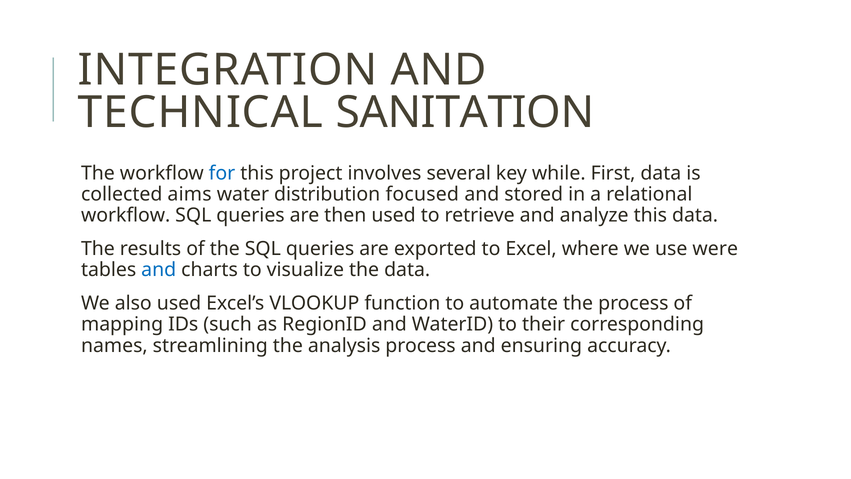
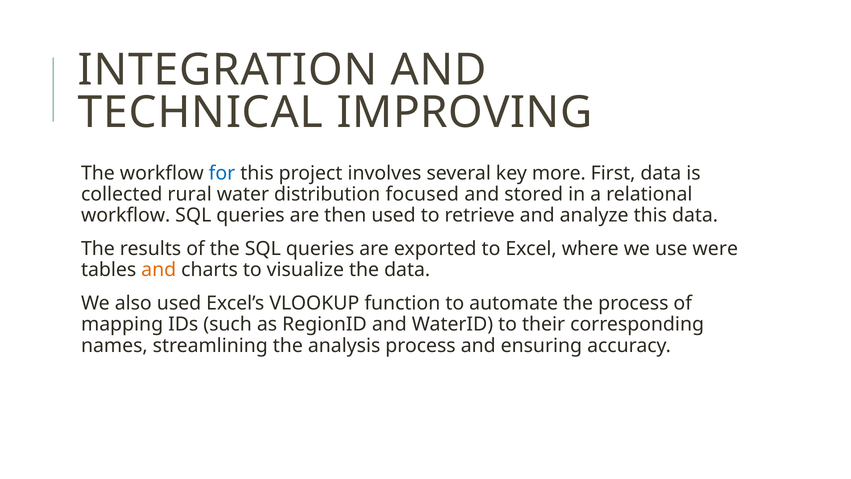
SANITATION: SANITATION -> IMPROVING
while: while -> more
aims: aims -> rural
and at (159, 270) colour: blue -> orange
